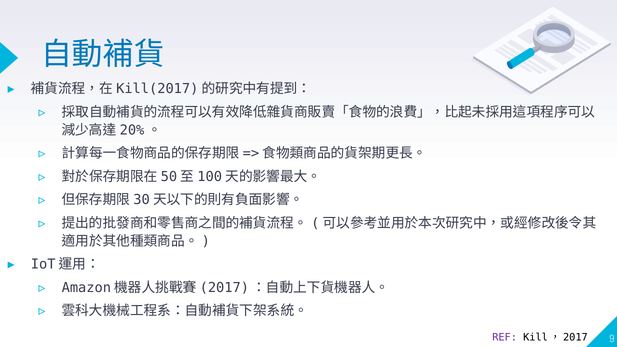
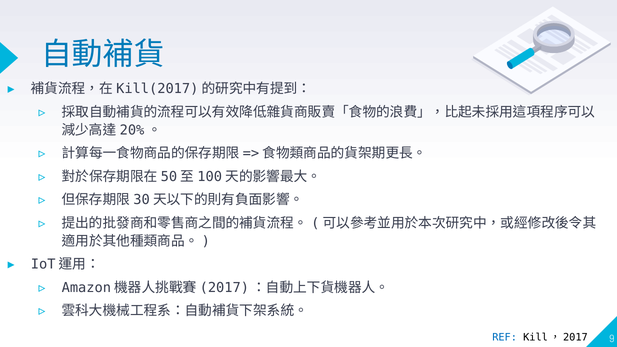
REF colour: purple -> blue
